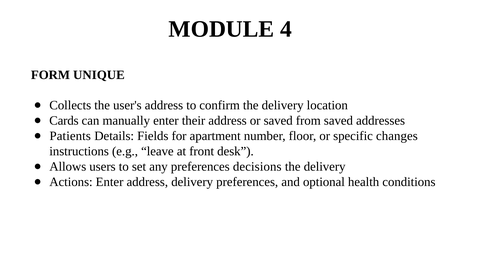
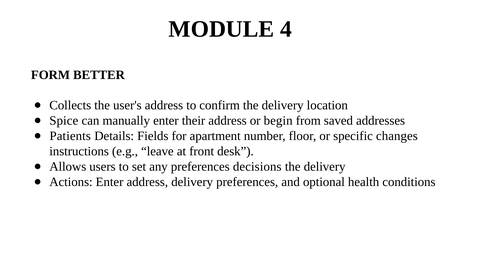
UNIQUE: UNIQUE -> BETTER
Cards: Cards -> Spice
or saved: saved -> begin
